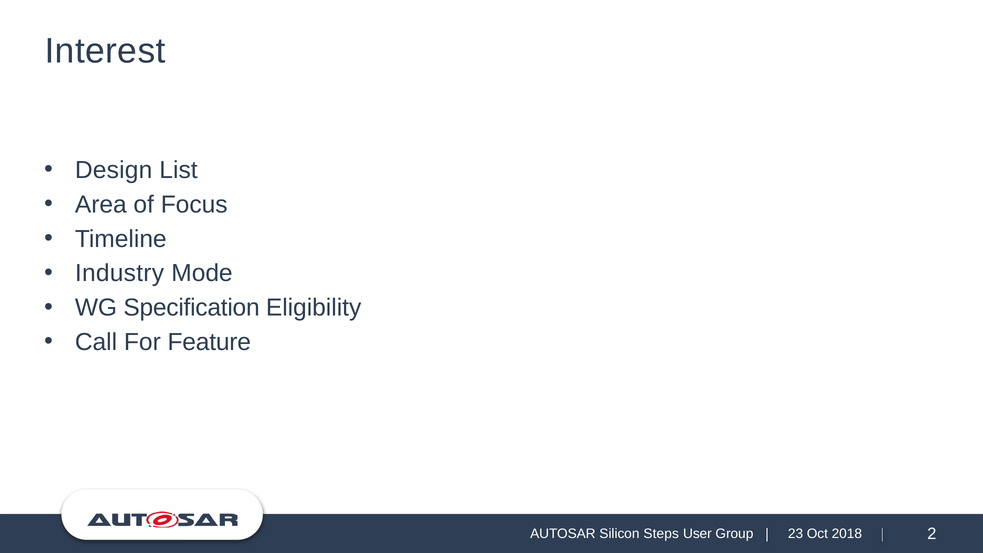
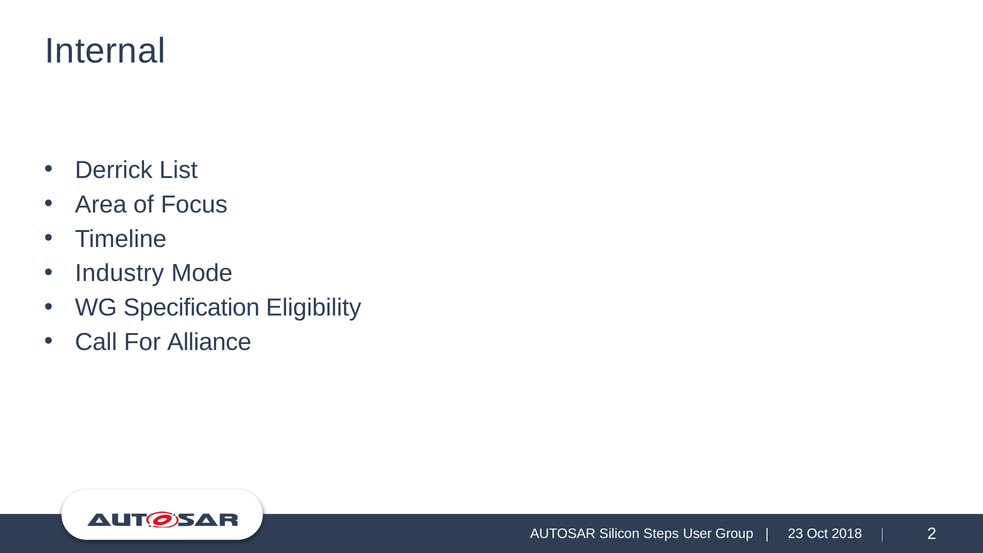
Interest: Interest -> Internal
Design: Design -> Derrick
Feature: Feature -> Alliance
